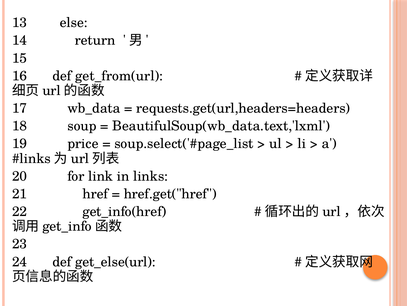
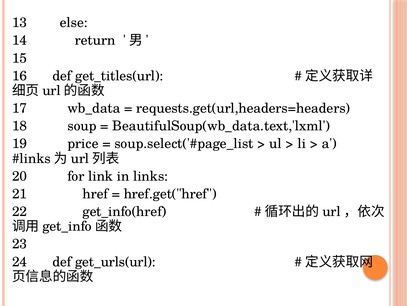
get_from(url: get_from(url -> get_titles(url
get_else(url: get_else(url -> get_urls(url
